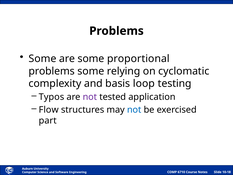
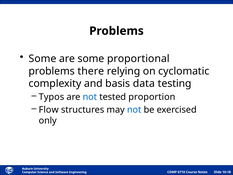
problems some: some -> there
loop: loop -> data
not at (90, 97) colour: purple -> blue
application: application -> proportion
part: part -> only
